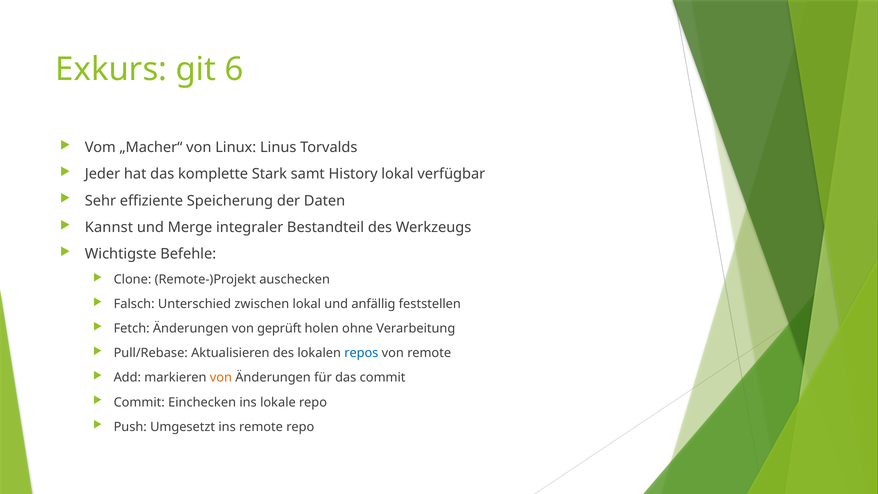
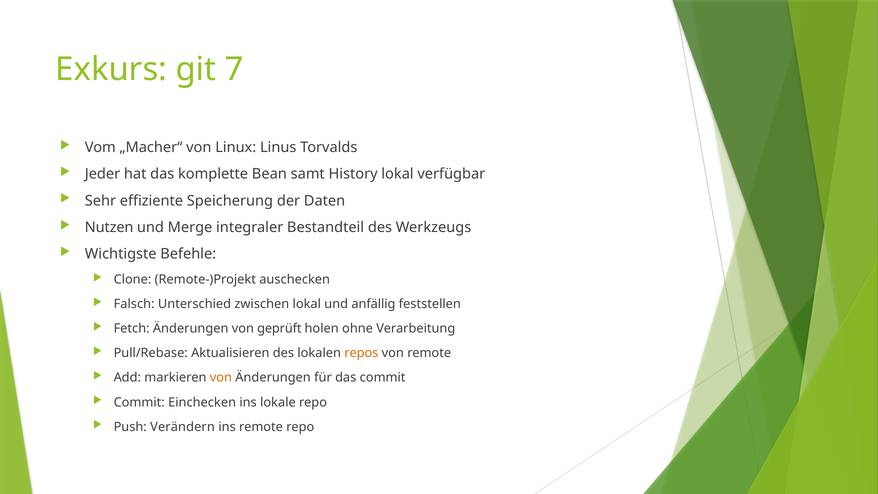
6: 6 -> 7
Stark: Stark -> Bean
Kannst: Kannst -> Nutzen
repos colour: blue -> orange
Umgesetzt: Umgesetzt -> Verändern
